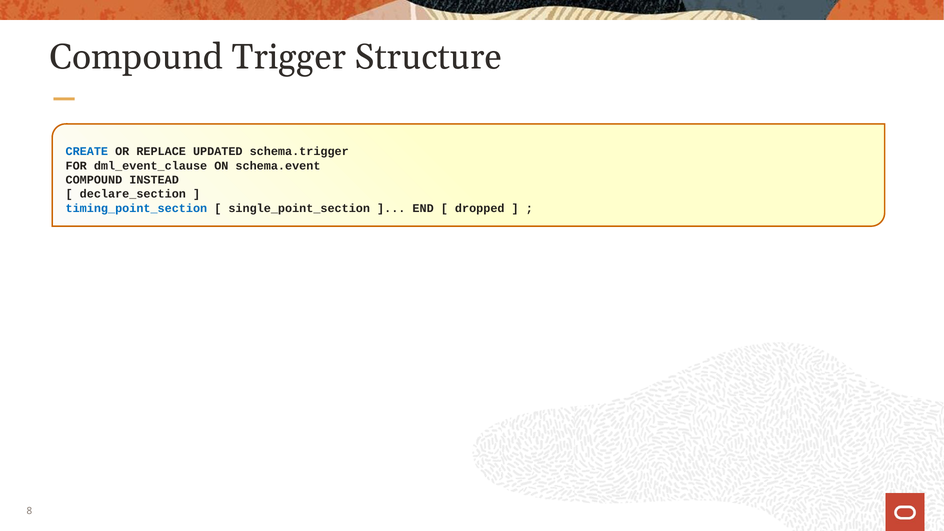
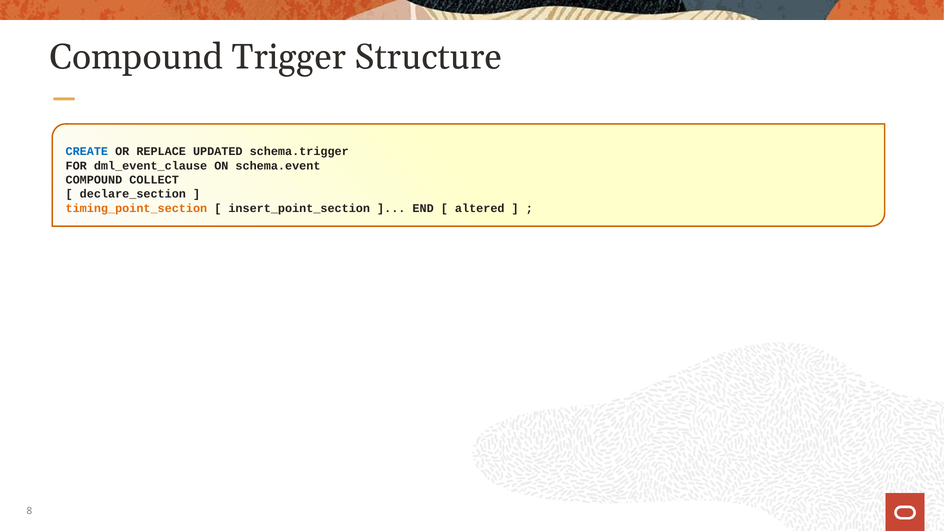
INSTEAD: INSTEAD -> COLLECT
timing_point_section colour: blue -> orange
single_point_section: single_point_section -> insert_point_section
dropped: dropped -> altered
